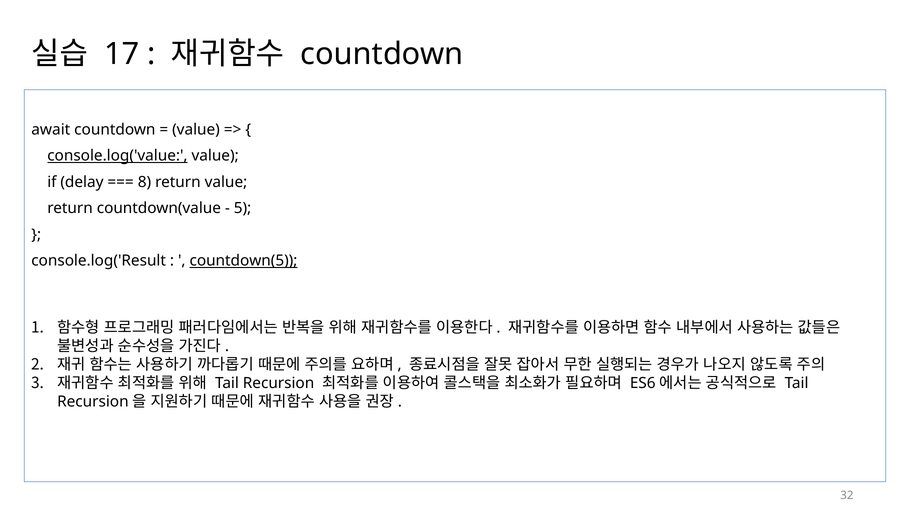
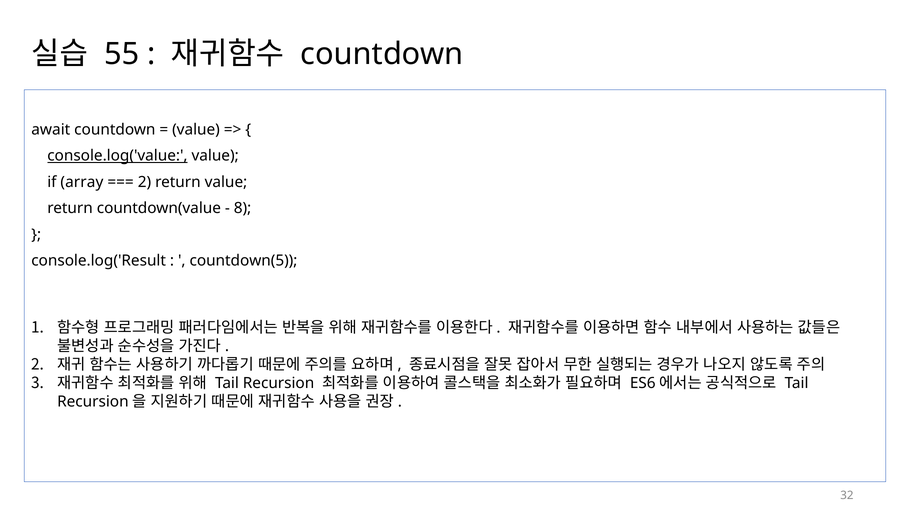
17: 17 -> 55
delay: delay -> array
8 at (144, 182): 8 -> 2
5: 5 -> 8
countdown(5 underline: present -> none
